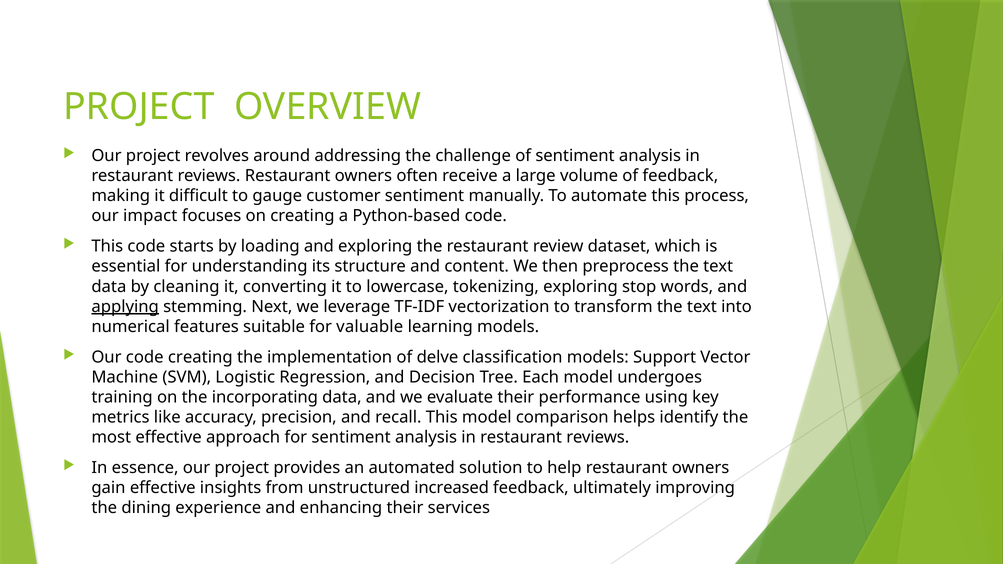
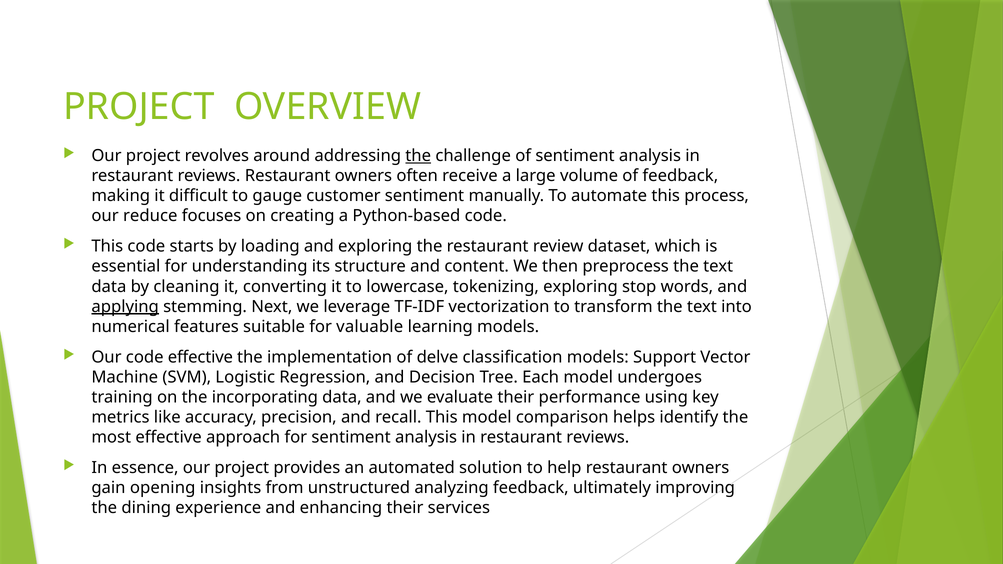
the at (418, 156) underline: none -> present
impact: impact -> reduce
code creating: creating -> effective
gain effective: effective -> opening
increased: increased -> analyzing
